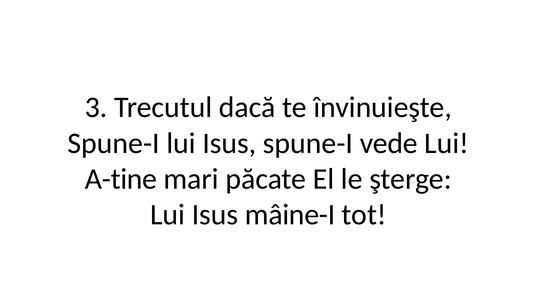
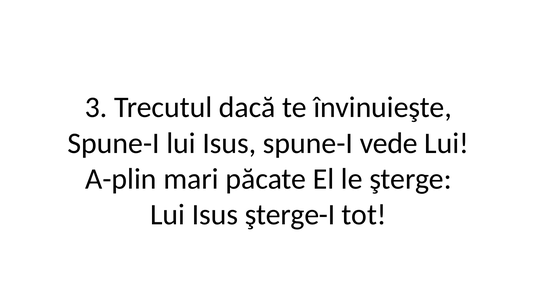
A-tine: A-tine -> A-plin
mâine-I: mâine-I -> şterge-I
